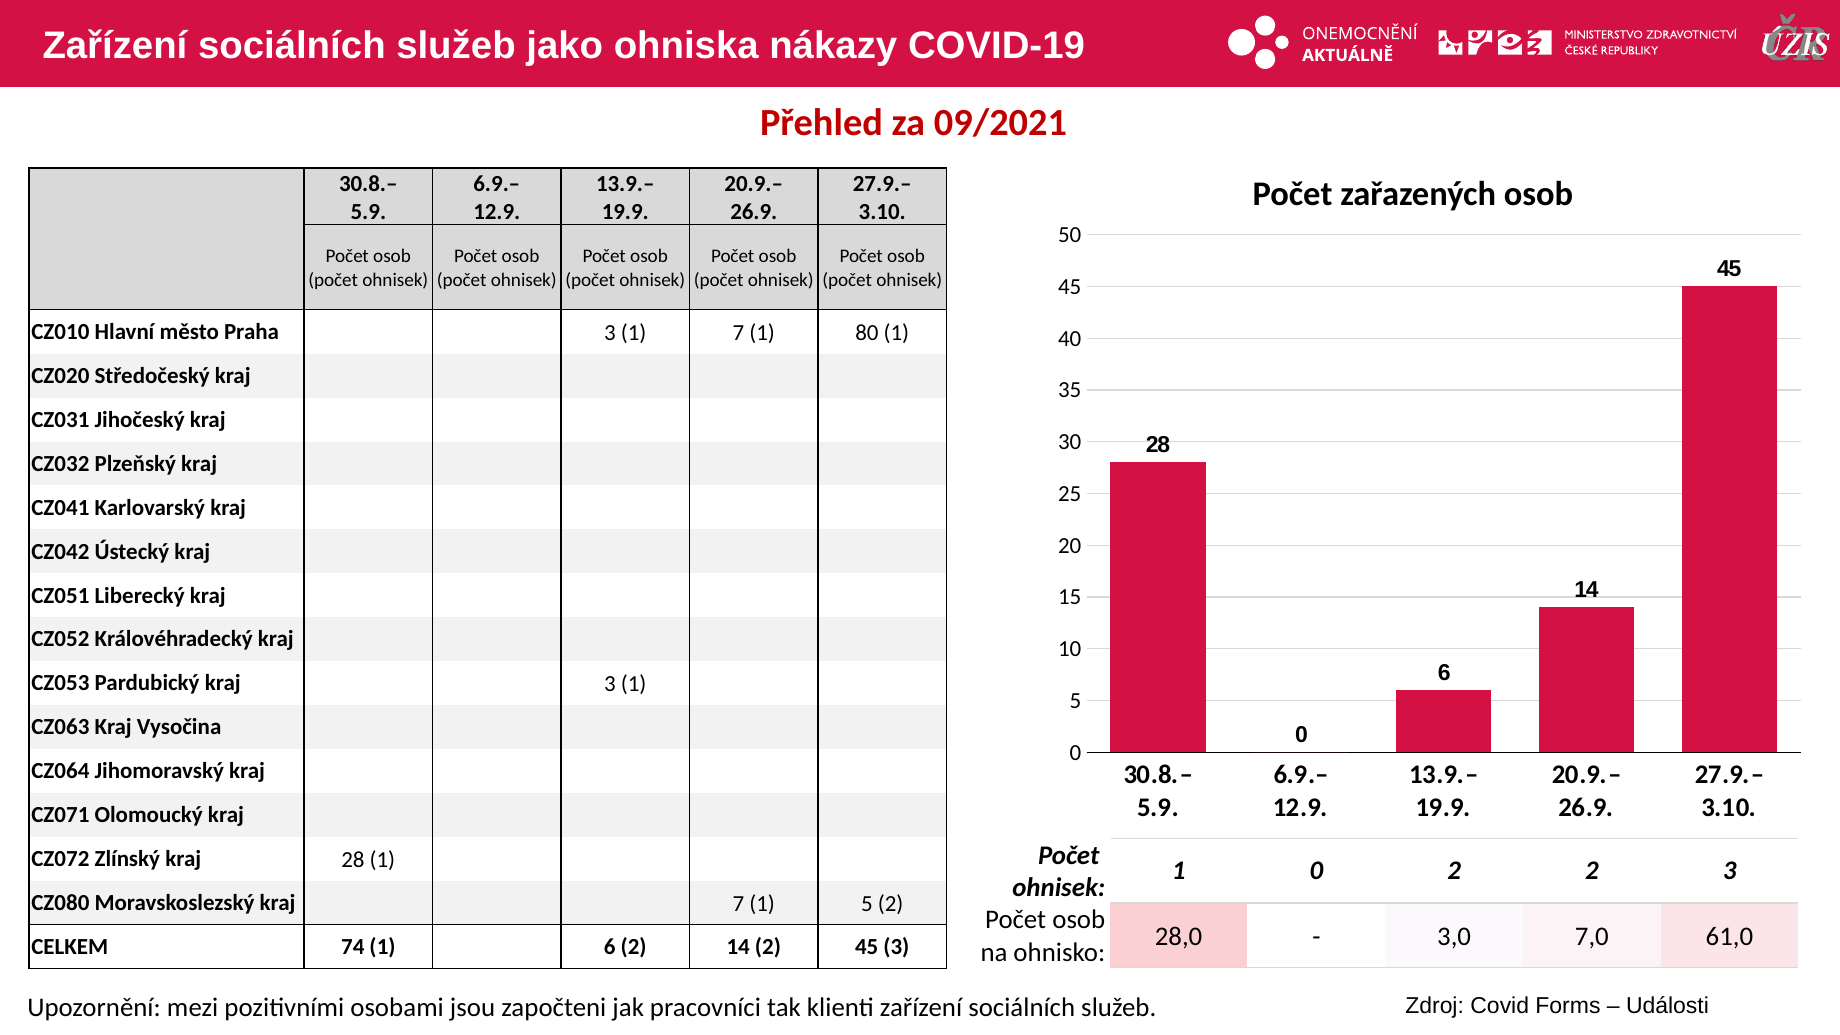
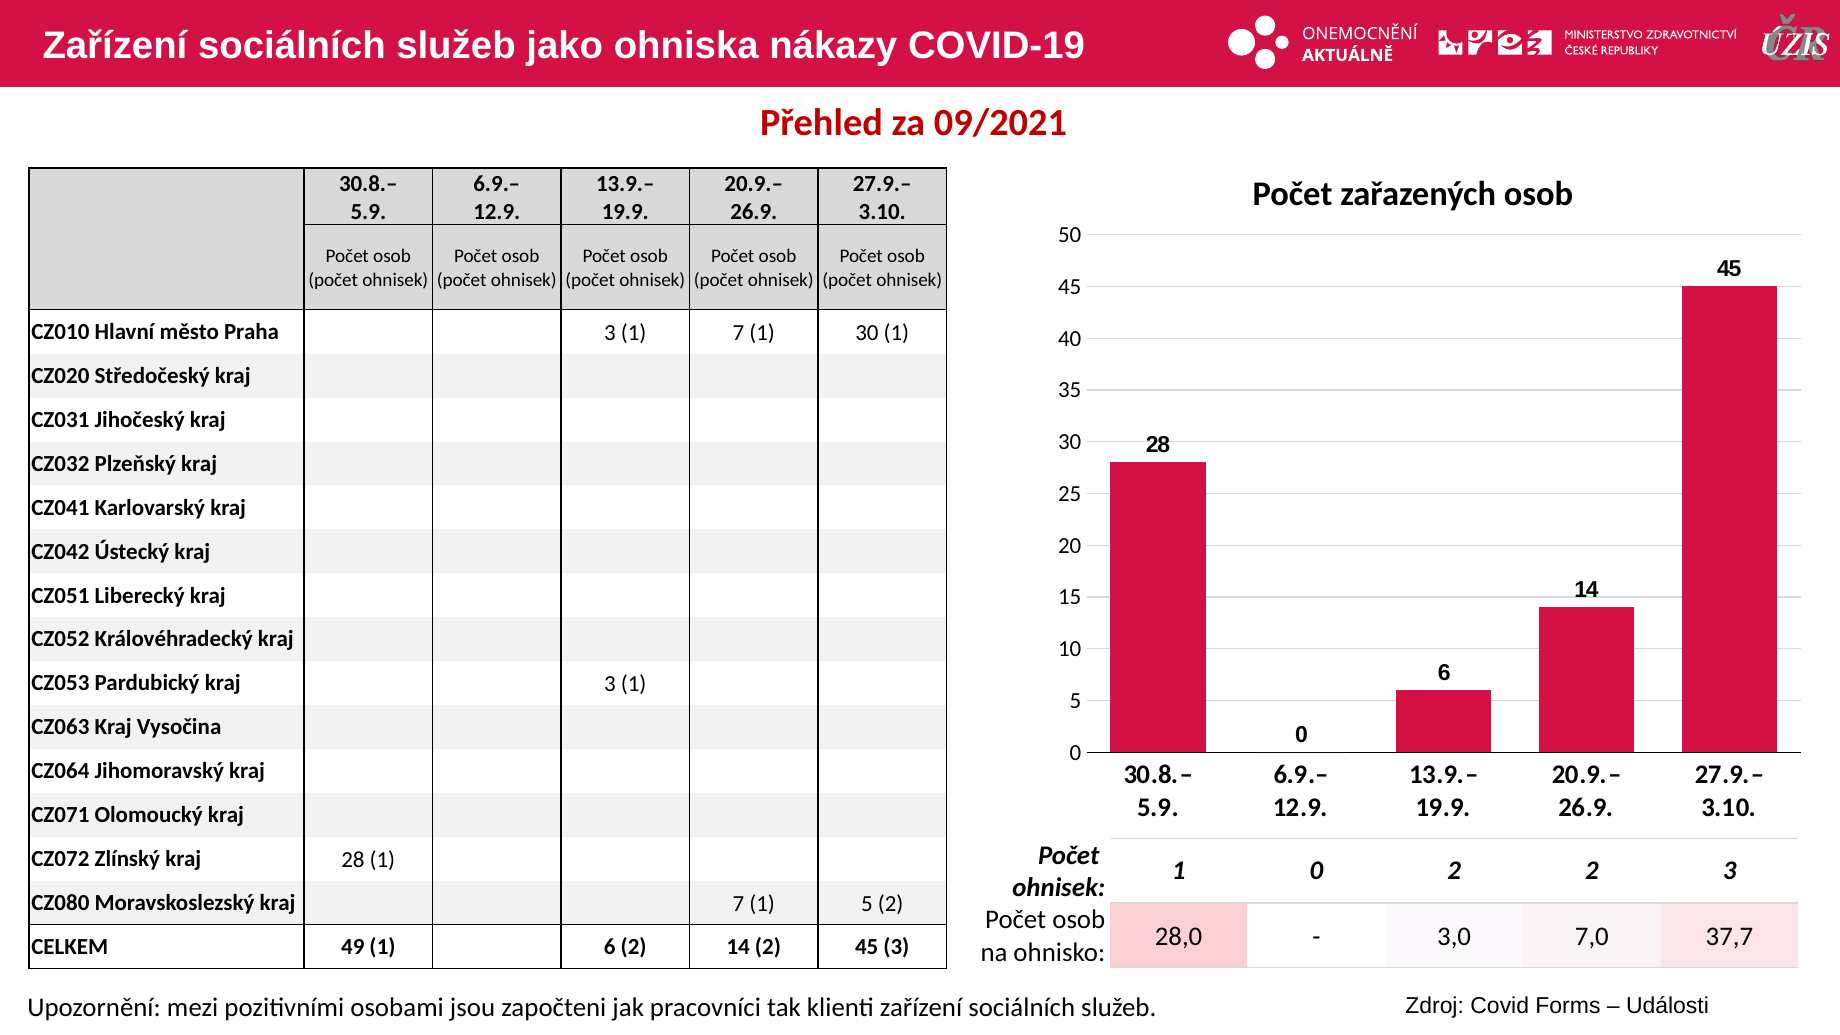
1 80: 80 -> 30
61,0: 61,0 -> 37,7
74: 74 -> 49
